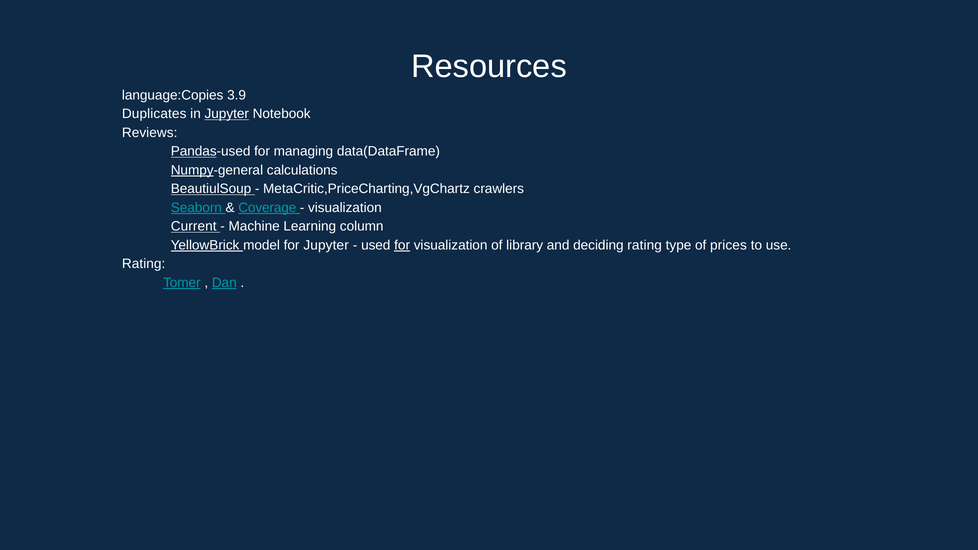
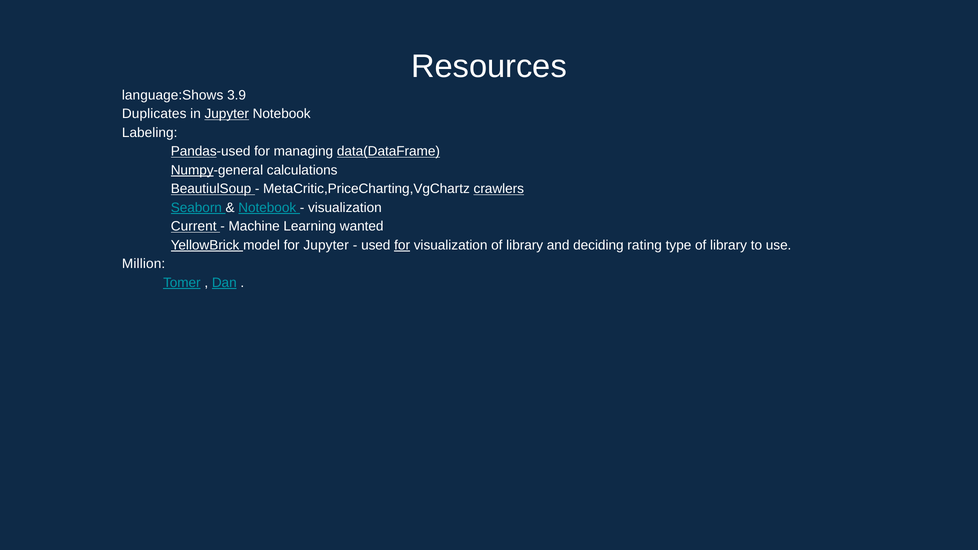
language:Copies: language:Copies -> language:Shows
Reviews: Reviews -> Labeling
data(DataFrame underline: none -> present
crawlers underline: none -> present
Coverage at (267, 208): Coverage -> Notebook
column: column -> wanted
type of prices: prices -> library
Rating at (144, 264): Rating -> Million
